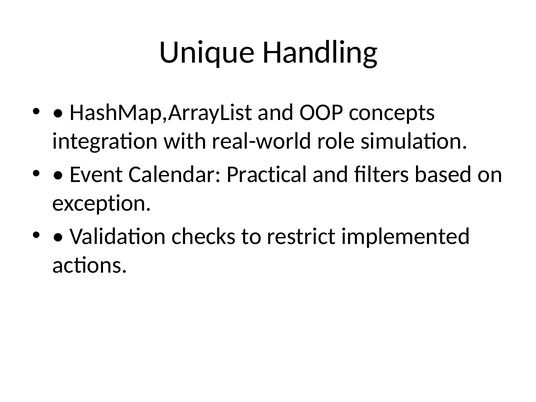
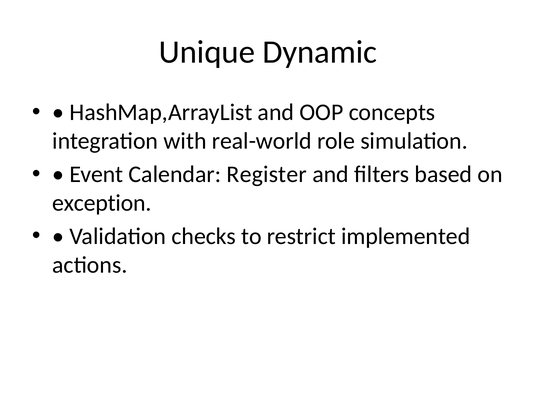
Handling: Handling -> Dynamic
Practical: Practical -> Register
